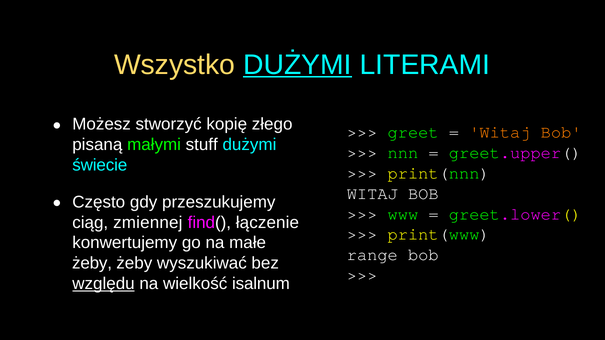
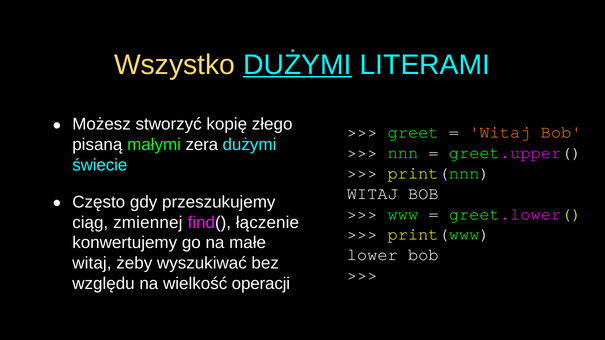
stuff: stuff -> zera
range: range -> lower
żeby at (92, 264): żeby -> witaj
względu underline: present -> none
isalnum: isalnum -> operacji
